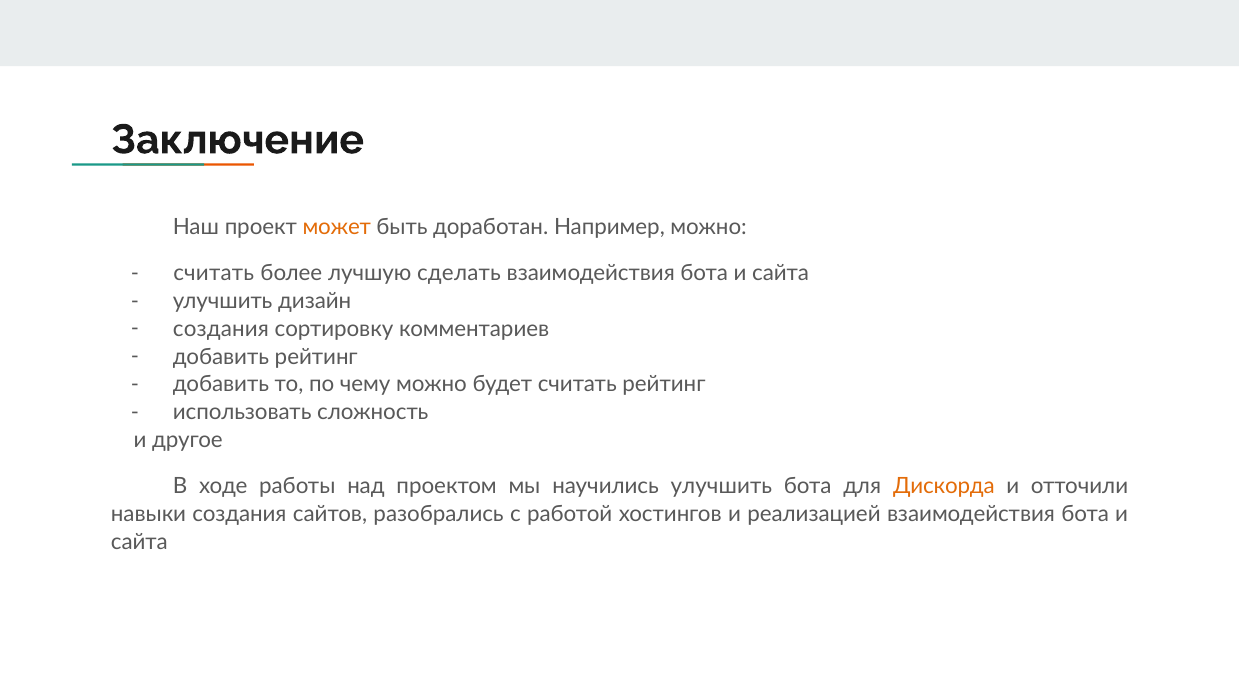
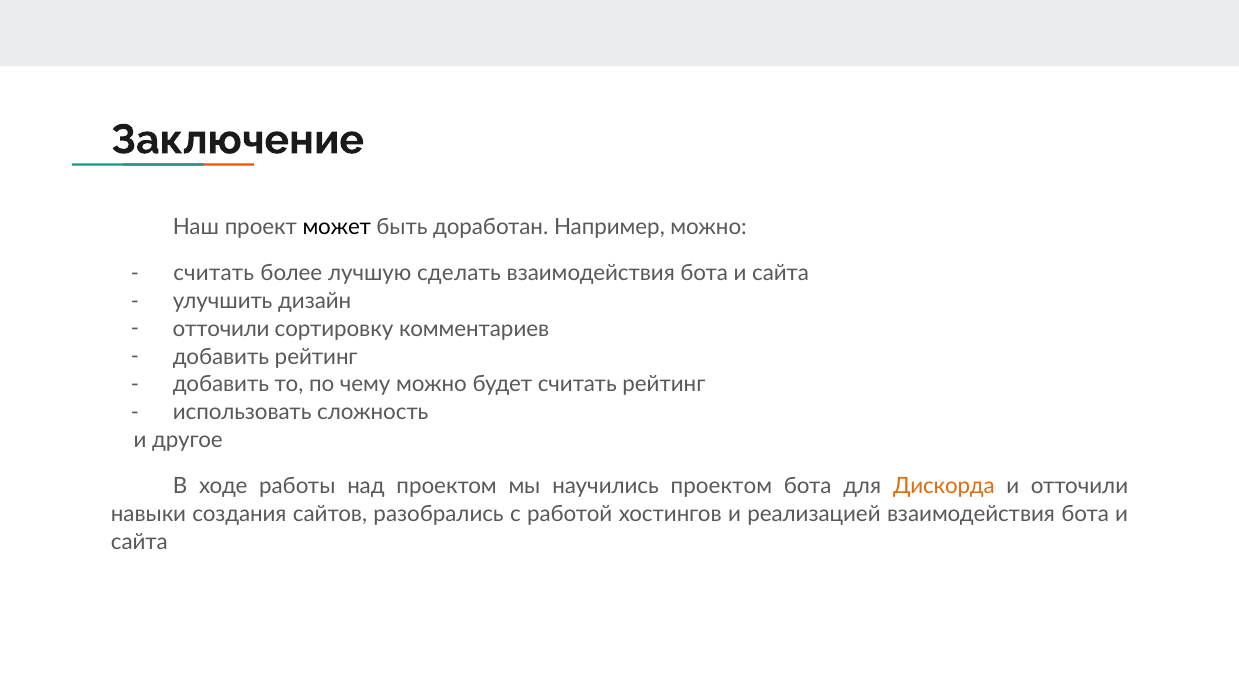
может colour: orange -> black
создания at (221, 329): создания -> отточили
научились улучшить: улучшить -> проектом
